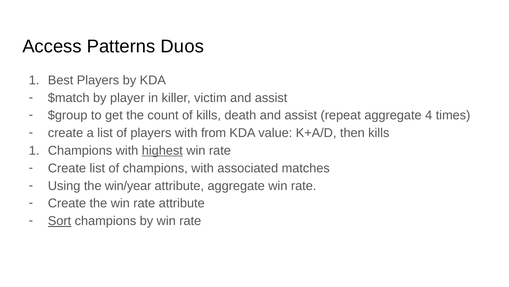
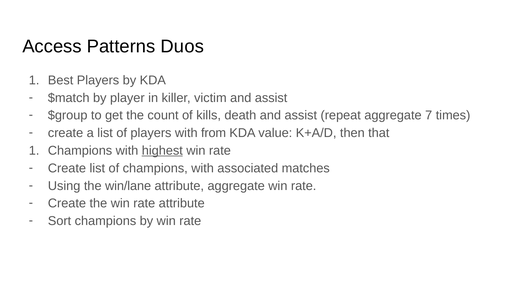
4: 4 -> 7
then kills: kills -> that
win/year: win/year -> win/lane
Sort underline: present -> none
